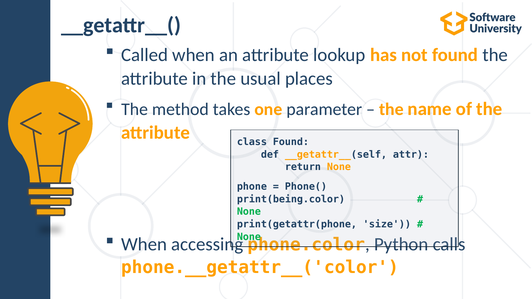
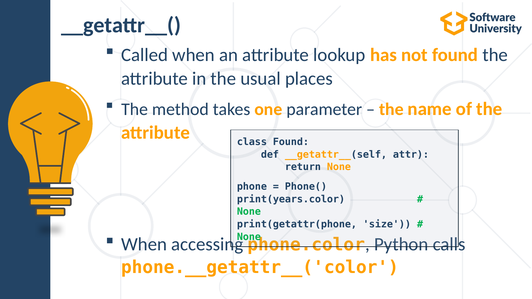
print(being.color: print(being.color -> print(years.color
